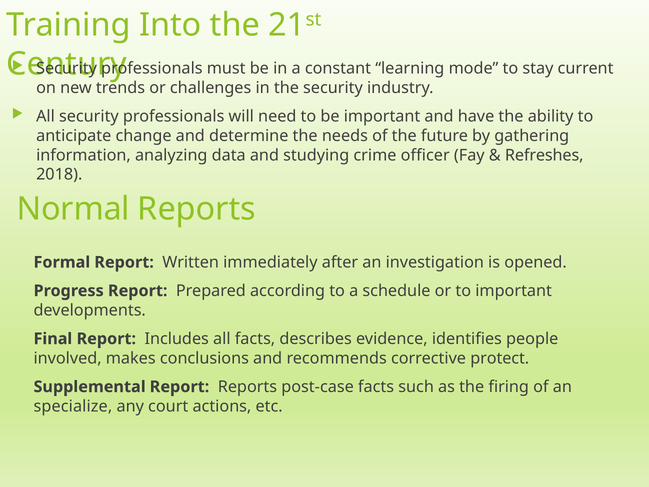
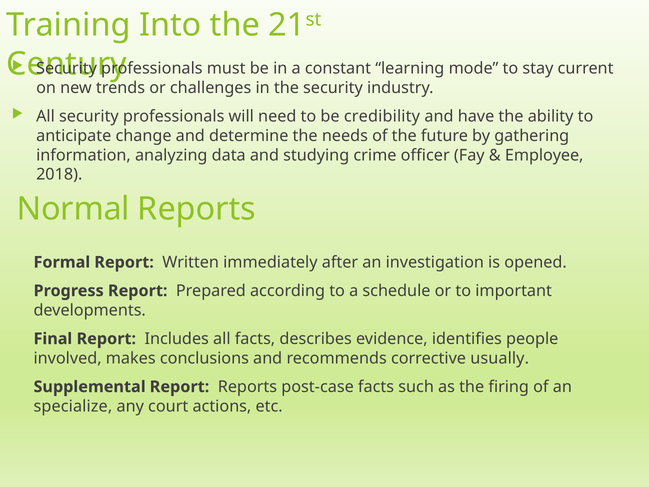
be important: important -> credibility
Refreshes: Refreshes -> Employee
protect: protect -> usually
